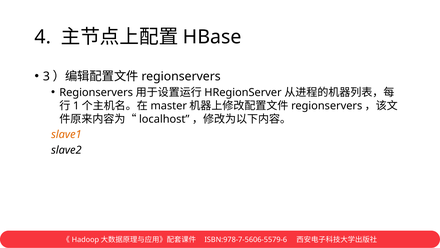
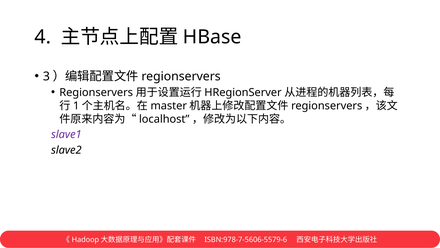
slave1 colour: orange -> purple
